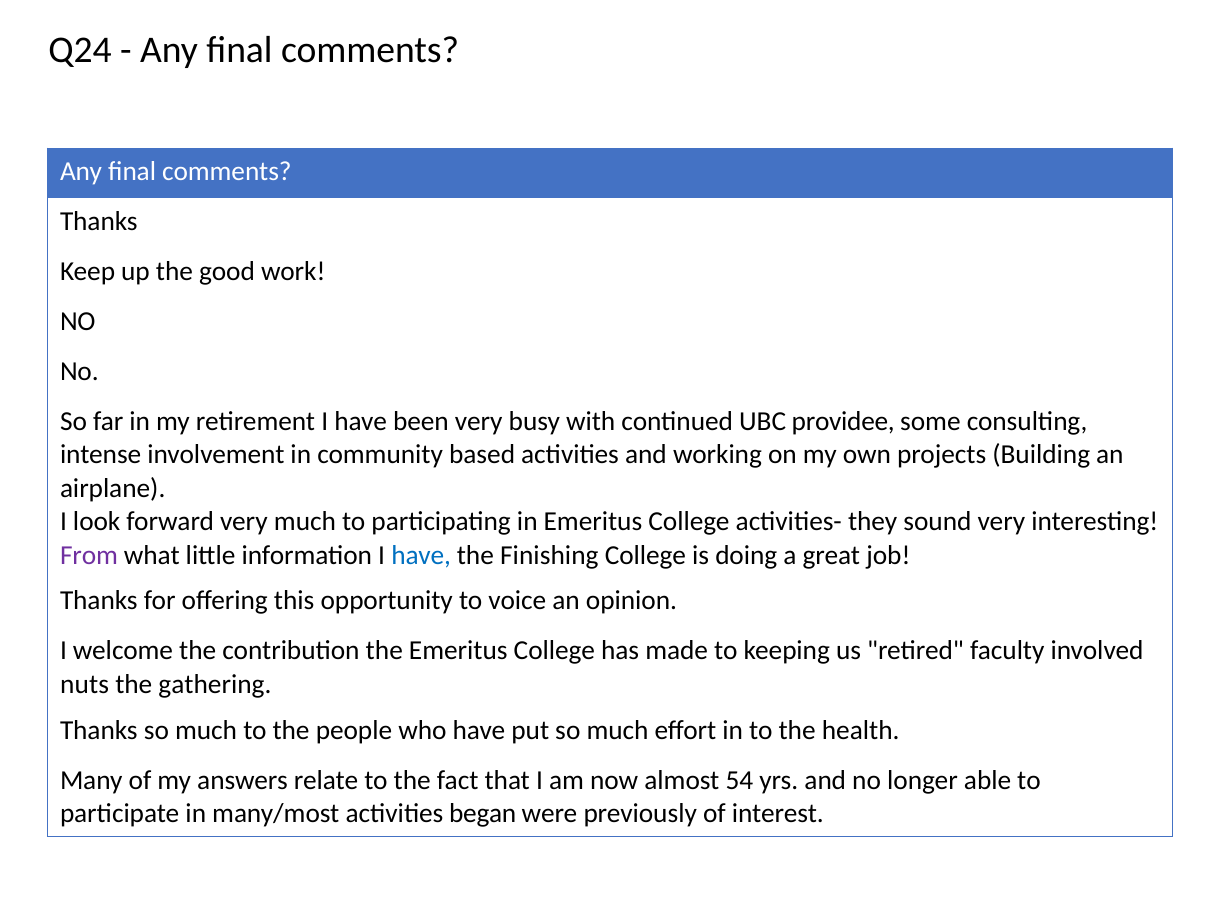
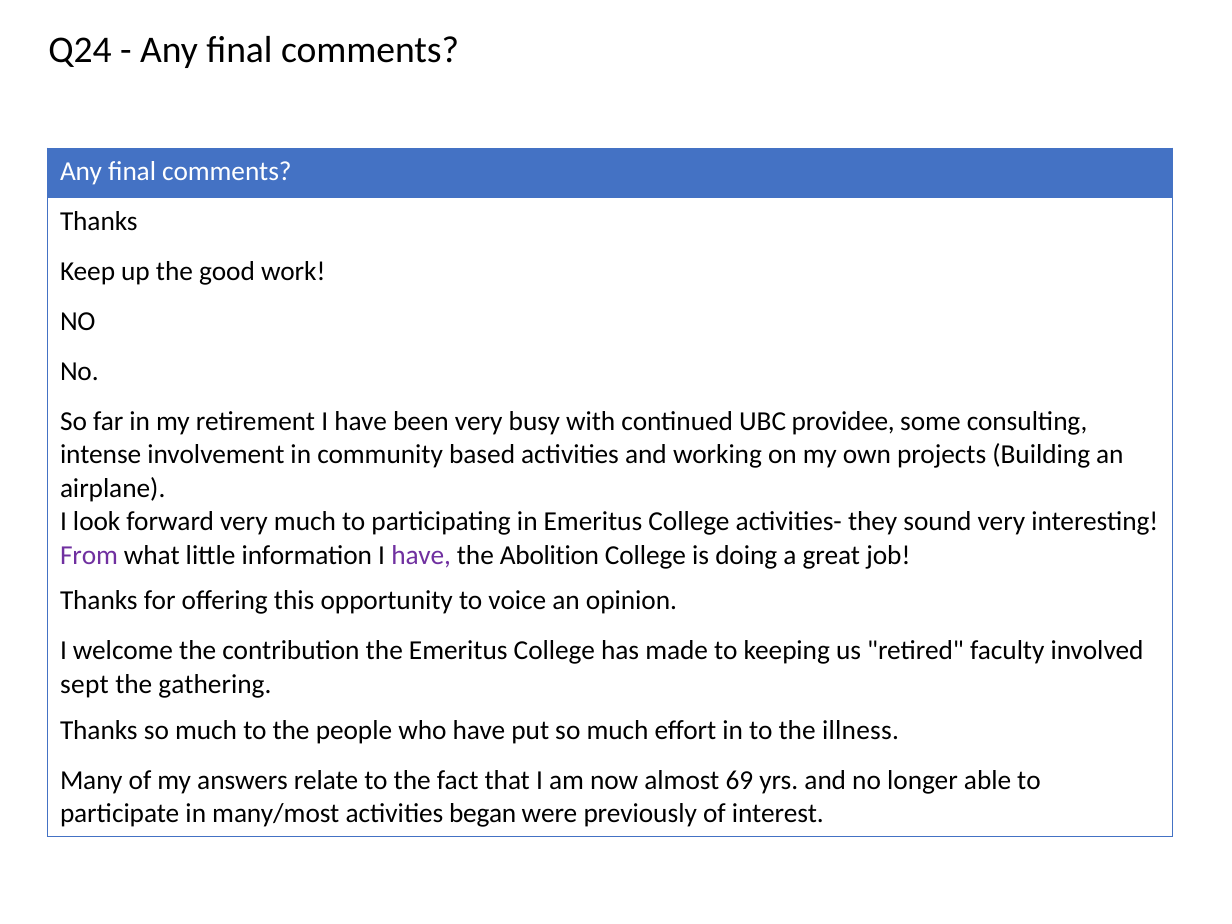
have at (421, 555) colour: blue -> purple
Finishing: Finishing -> Abolition
nuts: nuts -> sept
health: health -> illness
54: 54 -> 69
